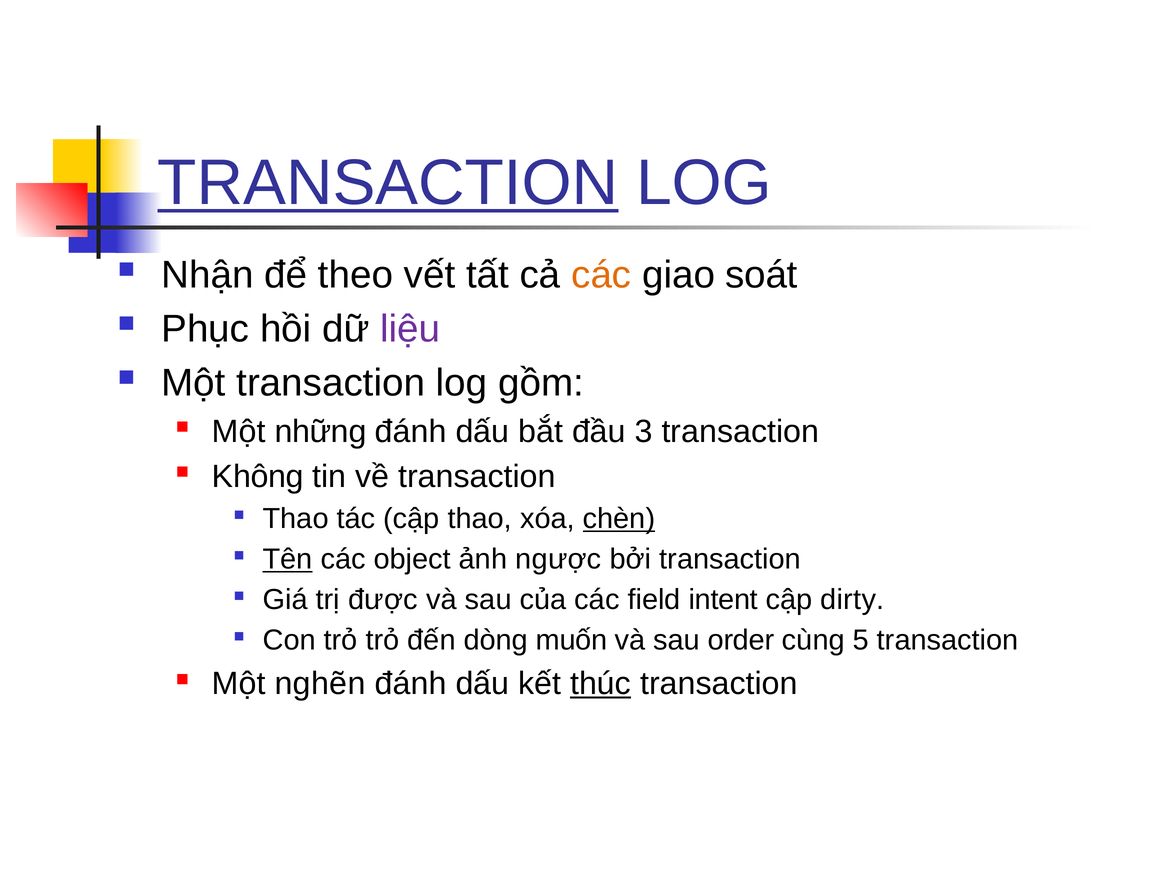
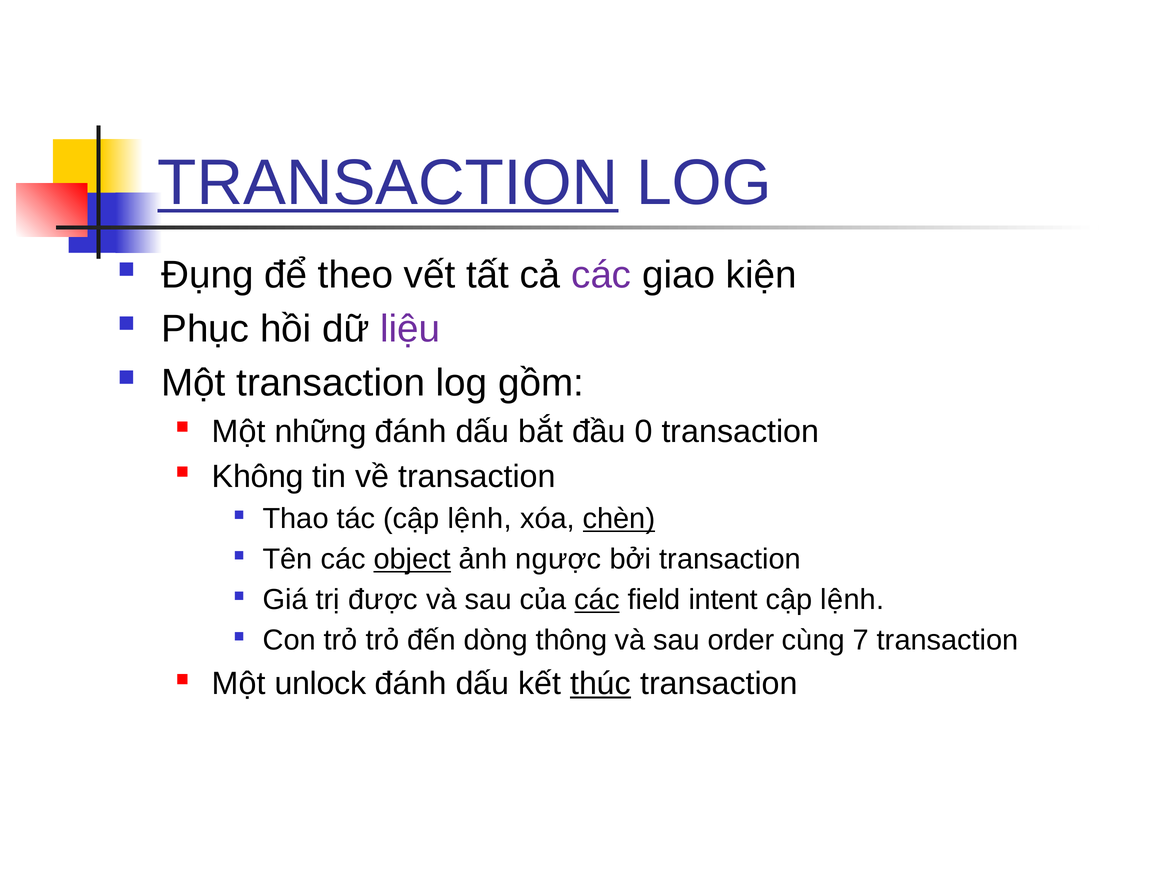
Nhận: Nhận -> Đụng
các at (601, 275) colour: orange -> purple
soát: soát -> kiện
3: 3 -> 0
tác cập thao: thao -> lệnh
Tên underline: present -> none
object underline: none -> present
các at (597, 600) underline: none -> present
dirty at (852, 600): dirty -> lệnh
muốn: muốn -> thông
5: 5 -> 7
nghẽn: nghẽn -> unlock
